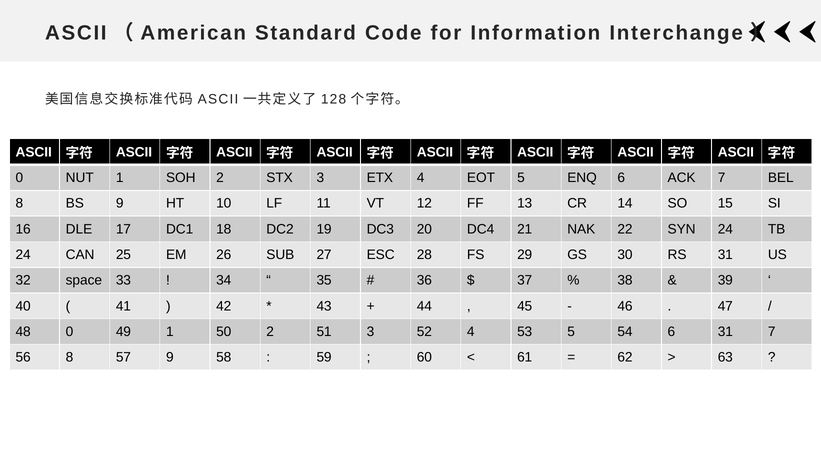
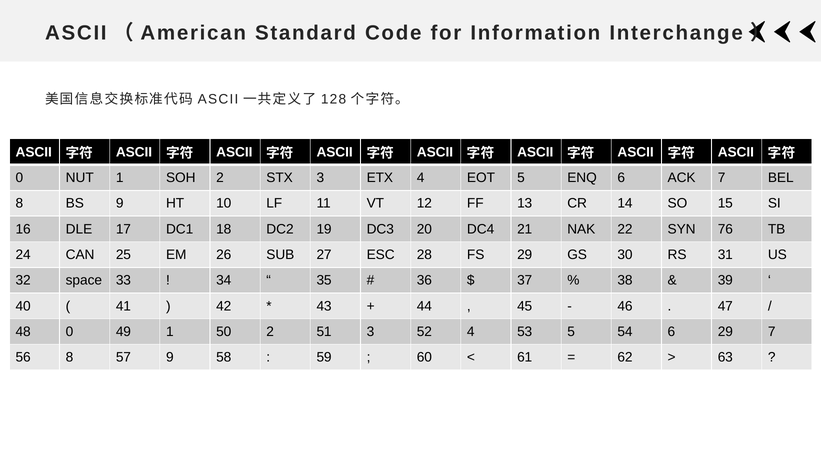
SYN 24: 24 -> 76
6 31: 31 -> 29
